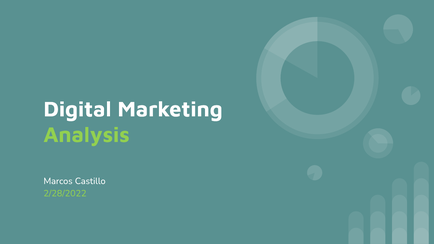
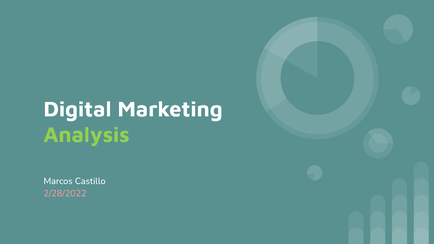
2/28/2022 colour: light green -> pink
